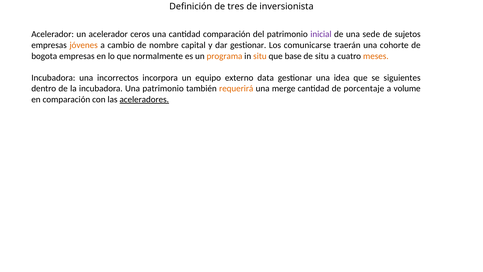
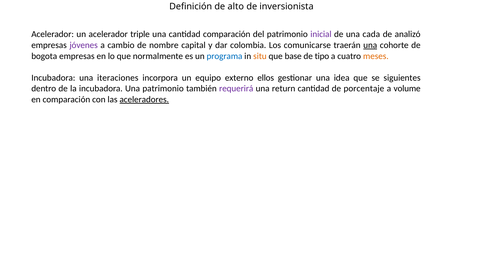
tres: tres -> alto
ceros: ceros -> triple
sede: sede -> cada
sujetos: sujetos -> analizó
jóvenes colour: orange -> purple
dar gestionar: gestionar -> colombia
una at (370, 45) underline: none -> present
programa colour: orange -> blue
de situ: situ -> tipo
incorrectos: incorrectos -> iteraciones
data: data -> ellos
requerirá colour: orange -> purple
merge: merge -> return
